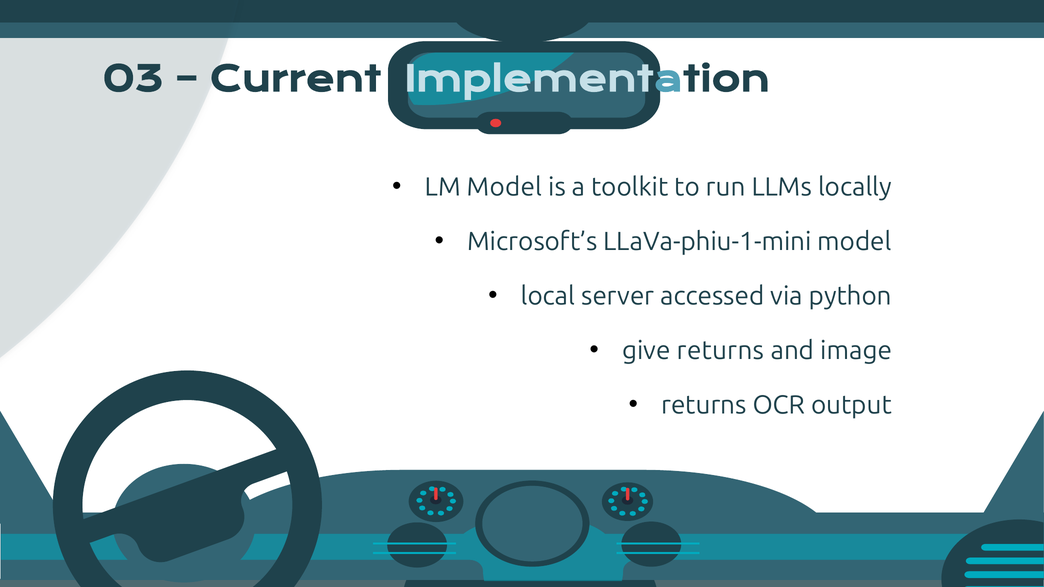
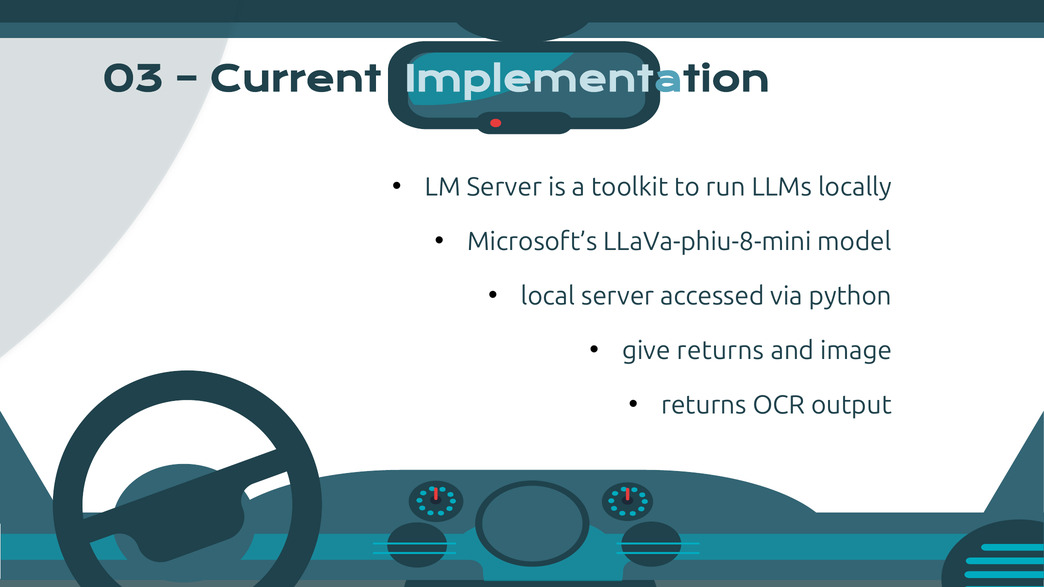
LM Model: Model -> Server
LLaVa-phiu-1-mini: LLaVa-phiu-1-mini -> LLaVa-phiu-8-mini
